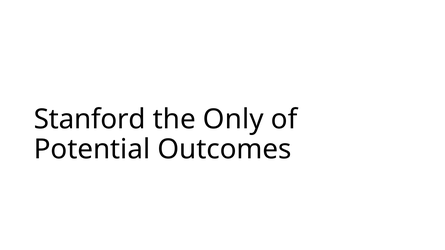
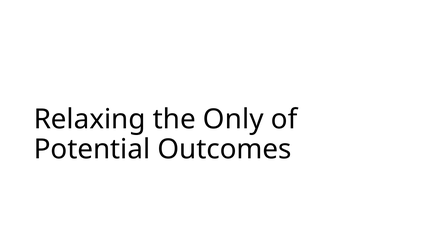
Stanford: Stanford -> Relaxing
